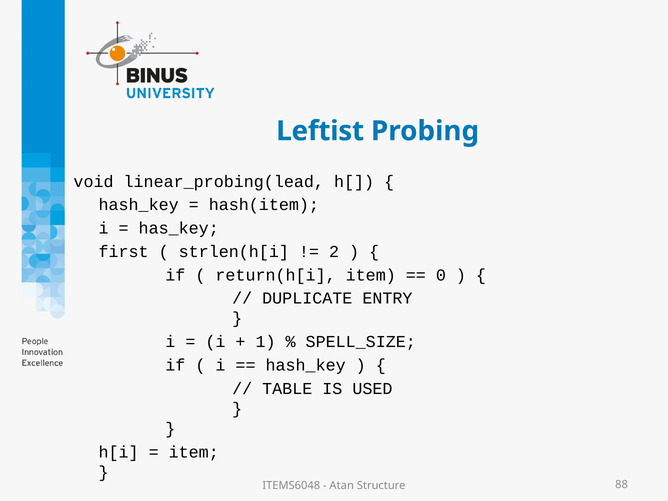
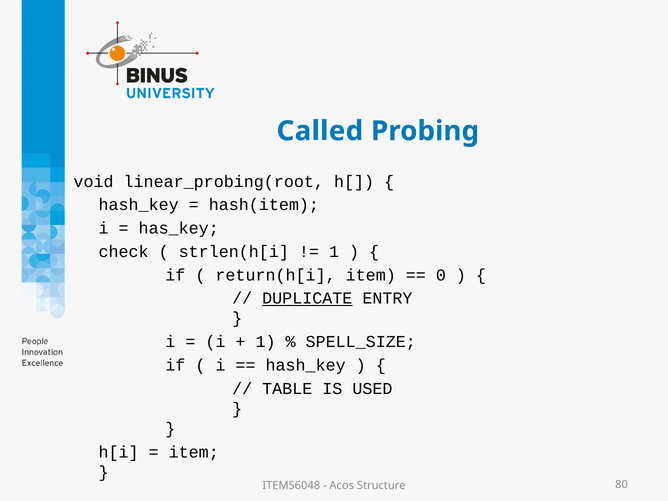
Leftist: Leftist -> Called
linear_probing(lead: linear_probing(lead -> linear_probing(root
first: first -> check
2 at (334, 252): 2 -> 1
DUPLICATE underline: none -> present
Atan: Atan -> Acos
88: 88 -> 80
